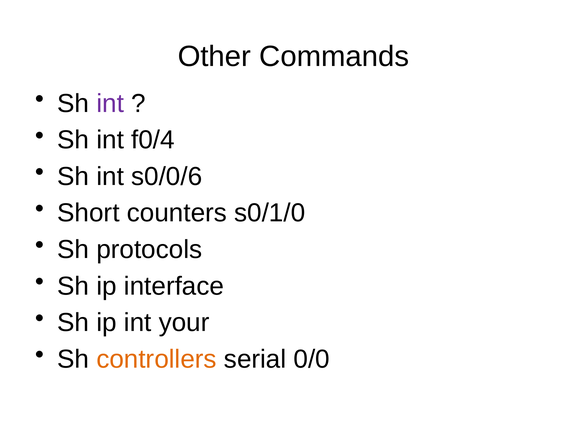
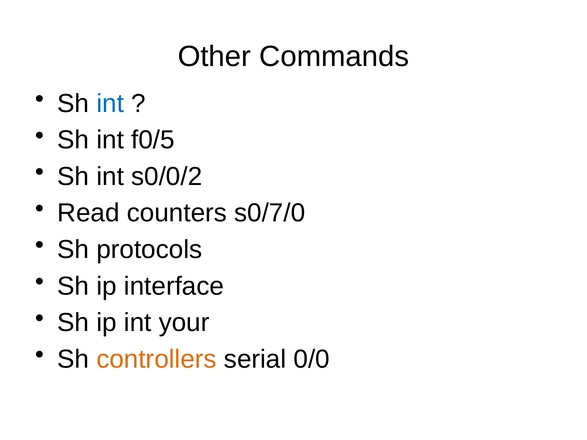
int at (110, 104) colour: purple -> blue
f0/4: f0/4 -> f0/5
s0/0/6: s0/0/6 -> s0/0/2
Short: Short -> Read
s0/1/0: s0/1/0 -> s0/7/0
